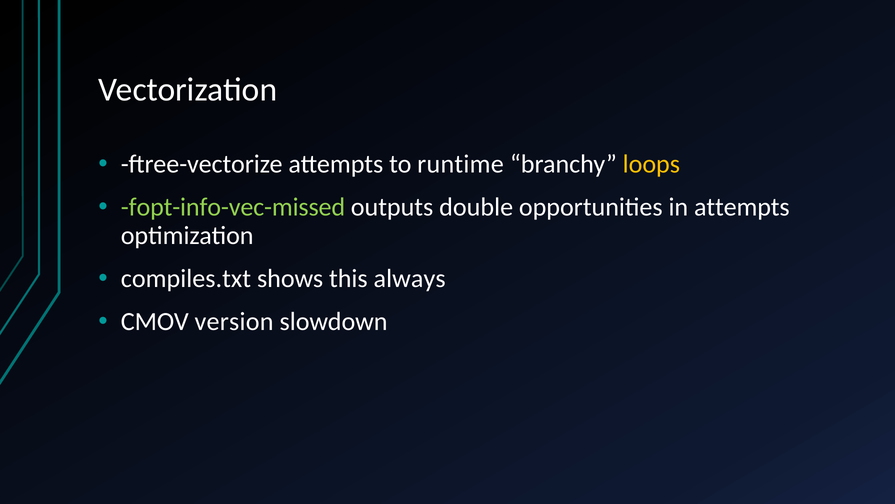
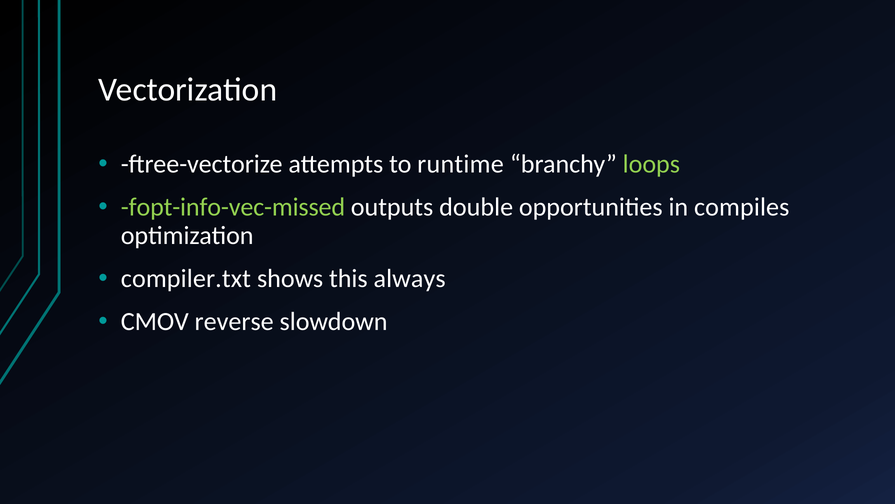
loops colour: yellow -> light green
in attempts: attempts -> compiles
compiles.txt: compiles.txt -> compiler.txt
version: version -> reverse
